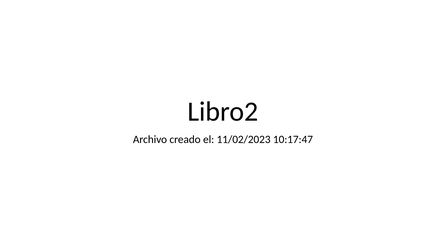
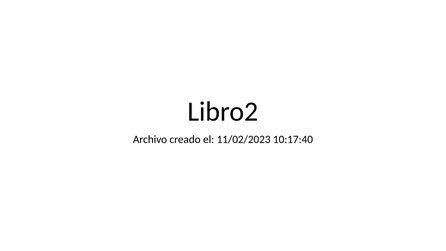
10:17:47: 10:17:47 -> 10:17:40
